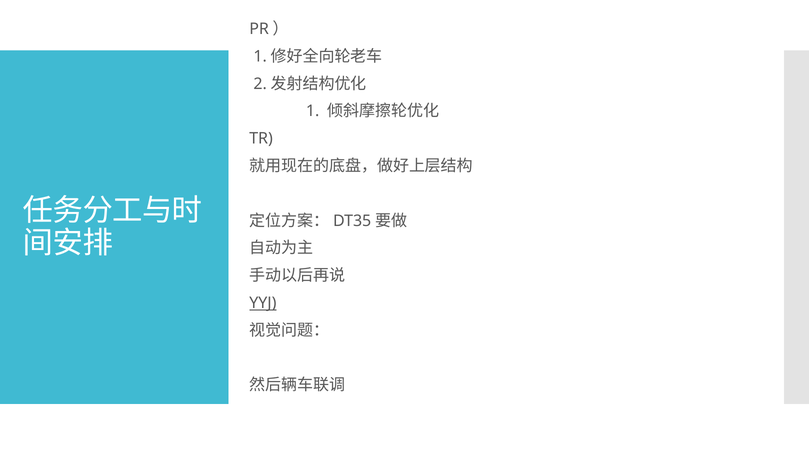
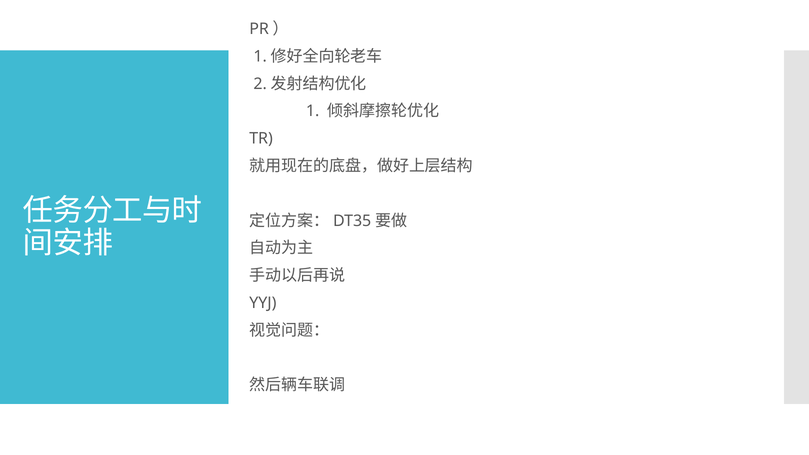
YYJ underline: present -> none
